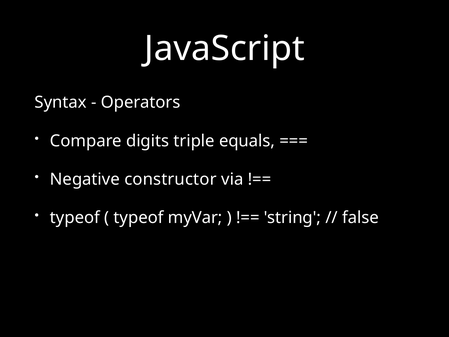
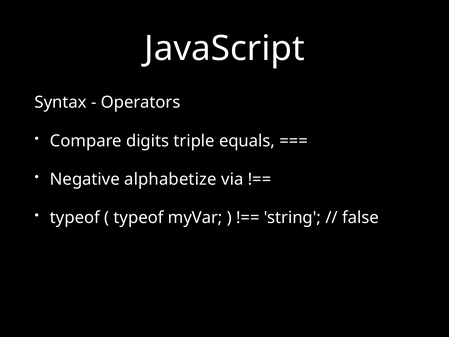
constructor: constructor -> alphabetize
